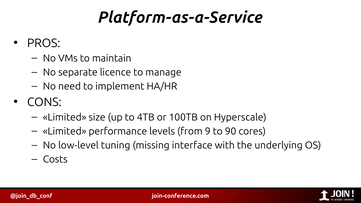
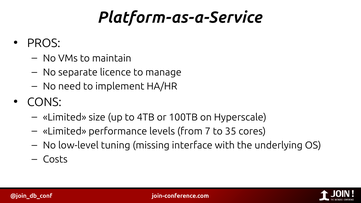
9: 9 -> 7
90: 90 -> 35
